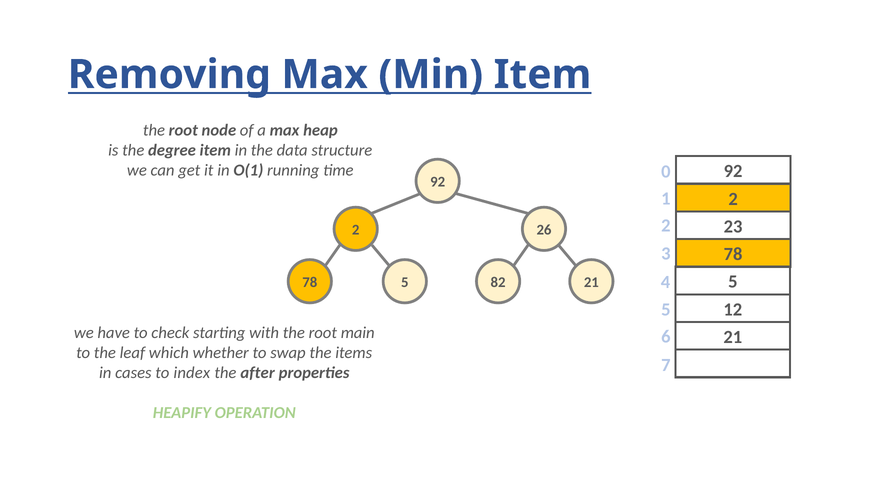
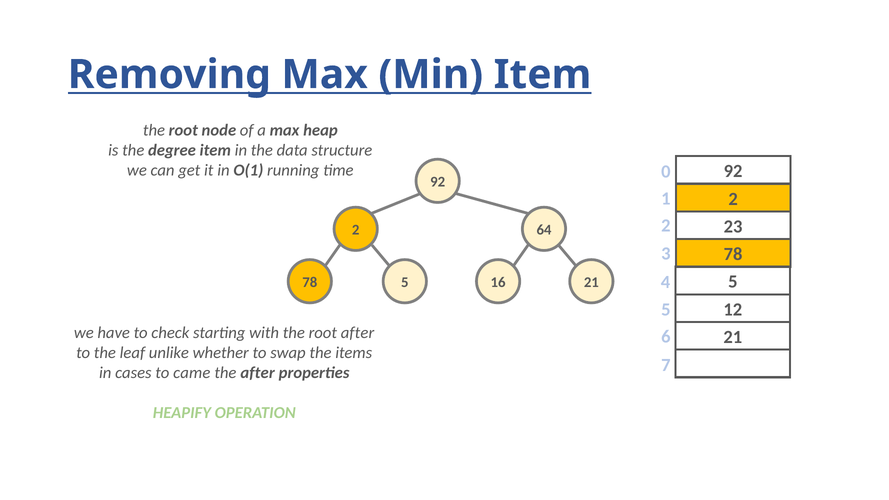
26: 26 -> 64
82: 82 -> 16
root main: main -> after
which: which -> unlike
index: index -> came
